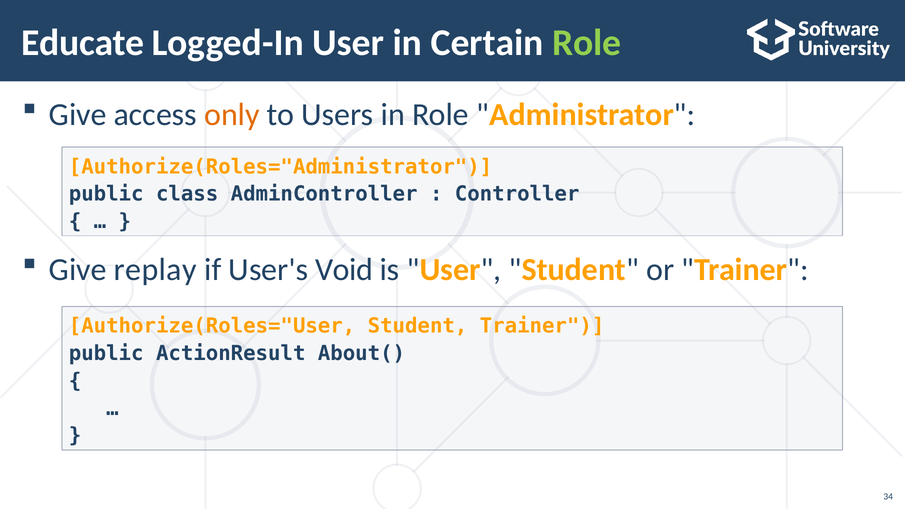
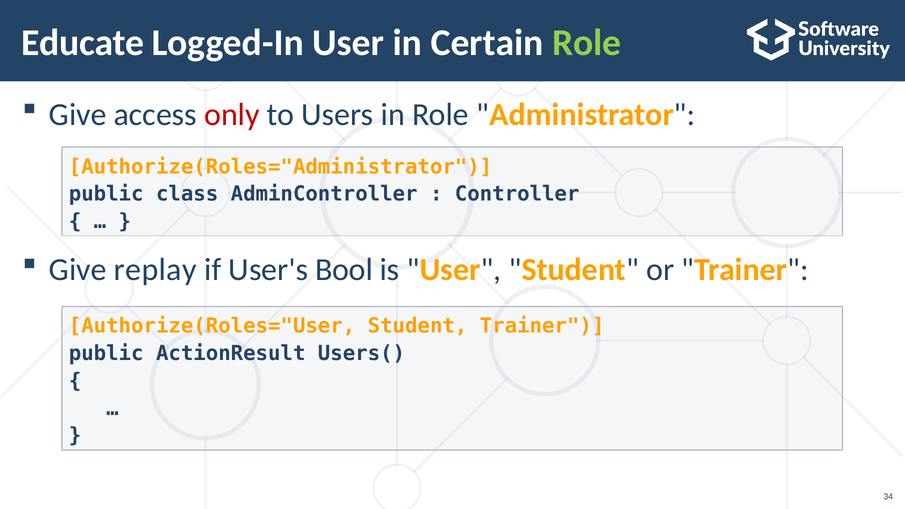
only colour: orange -> red
Void: Void -> Bool
About(: About( -> Users(
